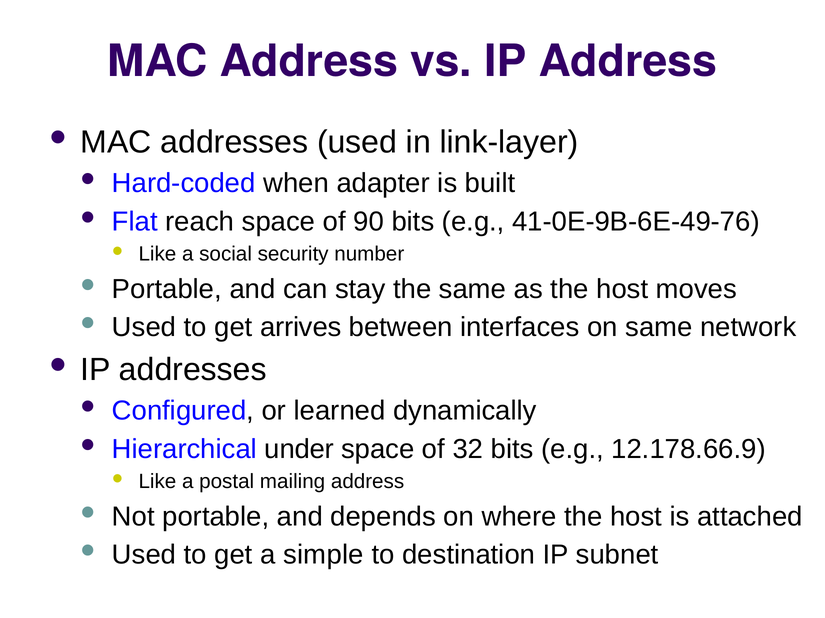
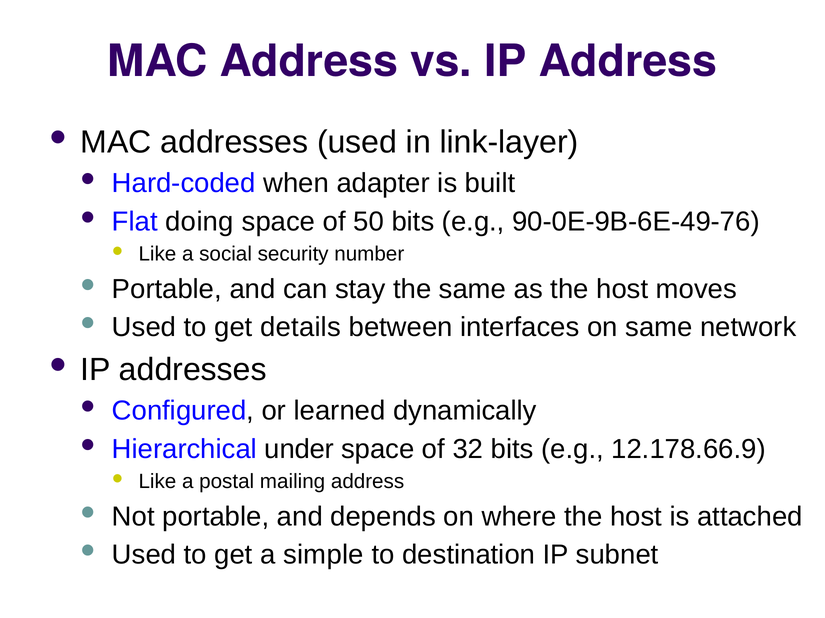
reach: reach -> doing
90: 90 -> 50
41-0E-9B-6E-49-76: 41-0E-9B-6E-49-76 -> 90-0E-9B-6E-49-76
arrives: arrives -> details
